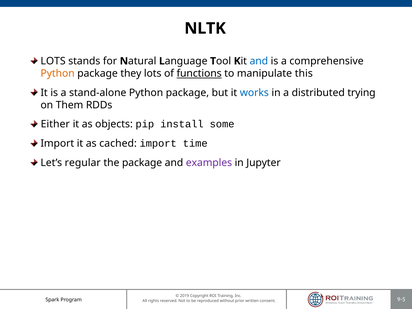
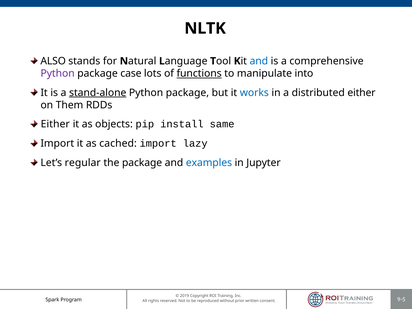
LOTS at (53, 61): LOTS -> ALSO
Python at (58, 73) colour: orange -> purple
they: they -> case
this: this -> into
stand-alone underline: none -> present
distributed trying: trying -> either
some: some -> same
time: time -> lazy
examples colour: purple -> blue
